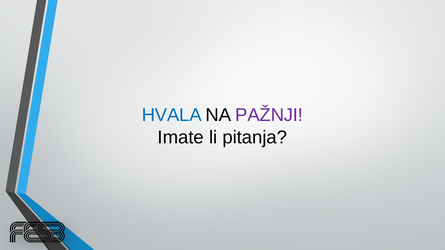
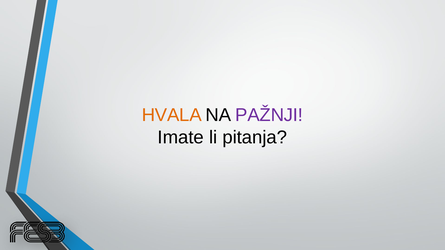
HVALA colour: blue -> orange
